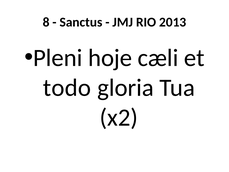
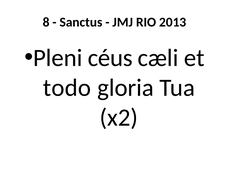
hoje: hoje -> céus
